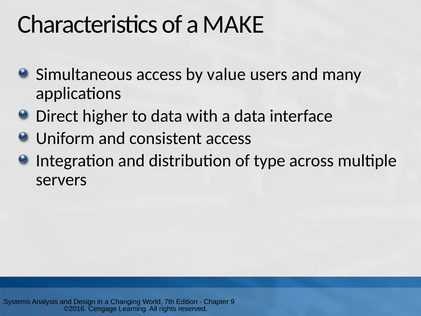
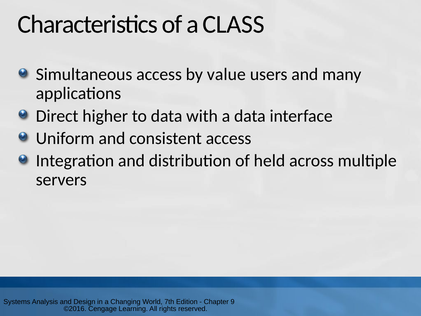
MAKE: MAKE -> CLASS
type: type -> held
